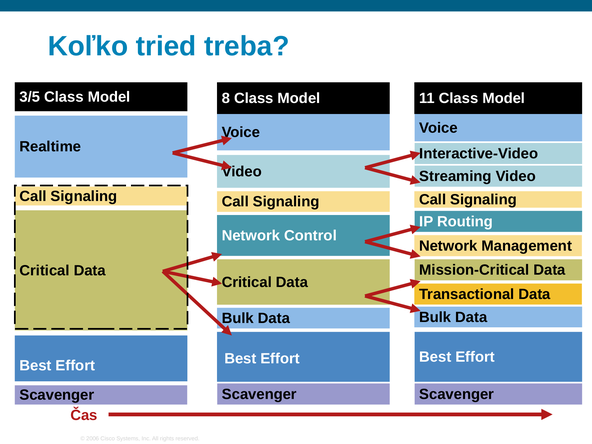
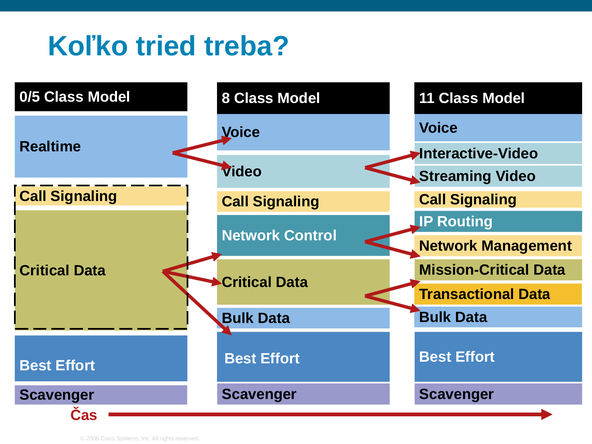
3/5: 3/5 -> 0/5
